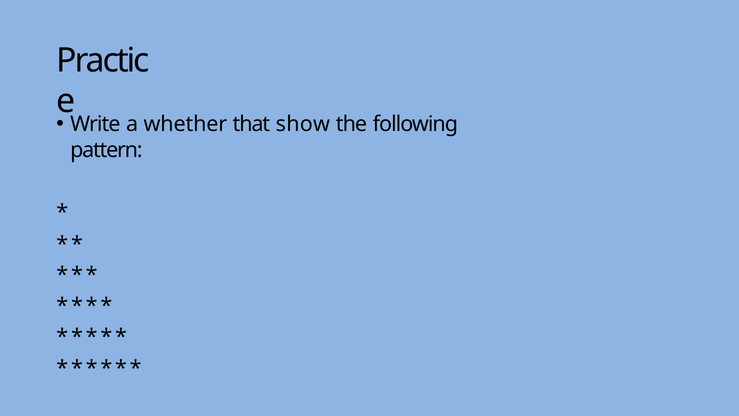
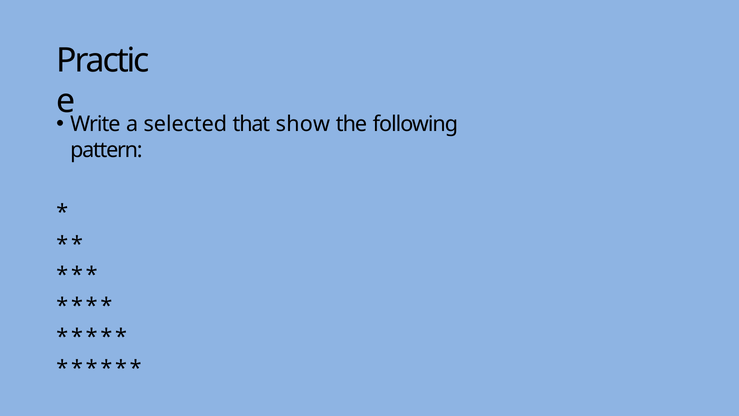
whether: whether -> selected
